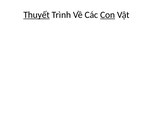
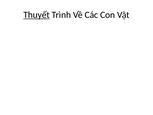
Con underline: present -> none
